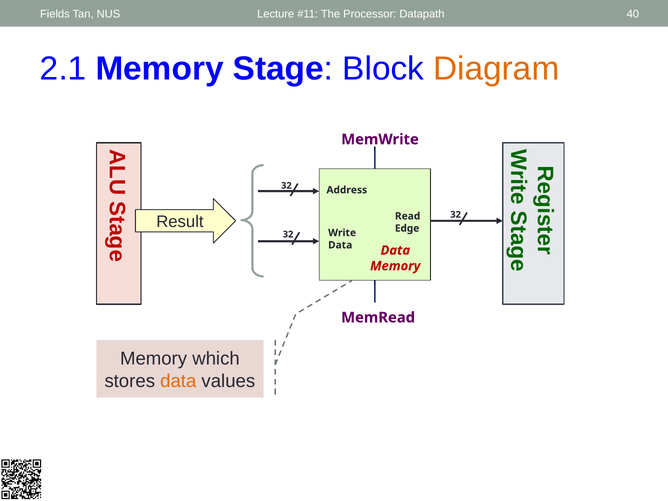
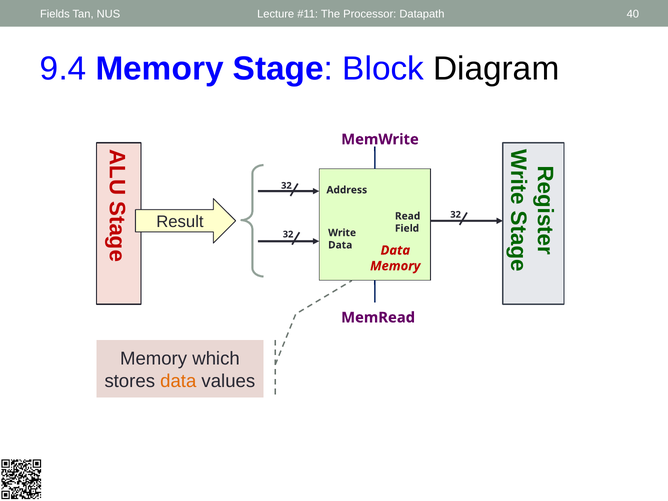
2.1: 2.1 -> 9.4
Diagram colour: orange -> black
Edge: Edge -> Field
